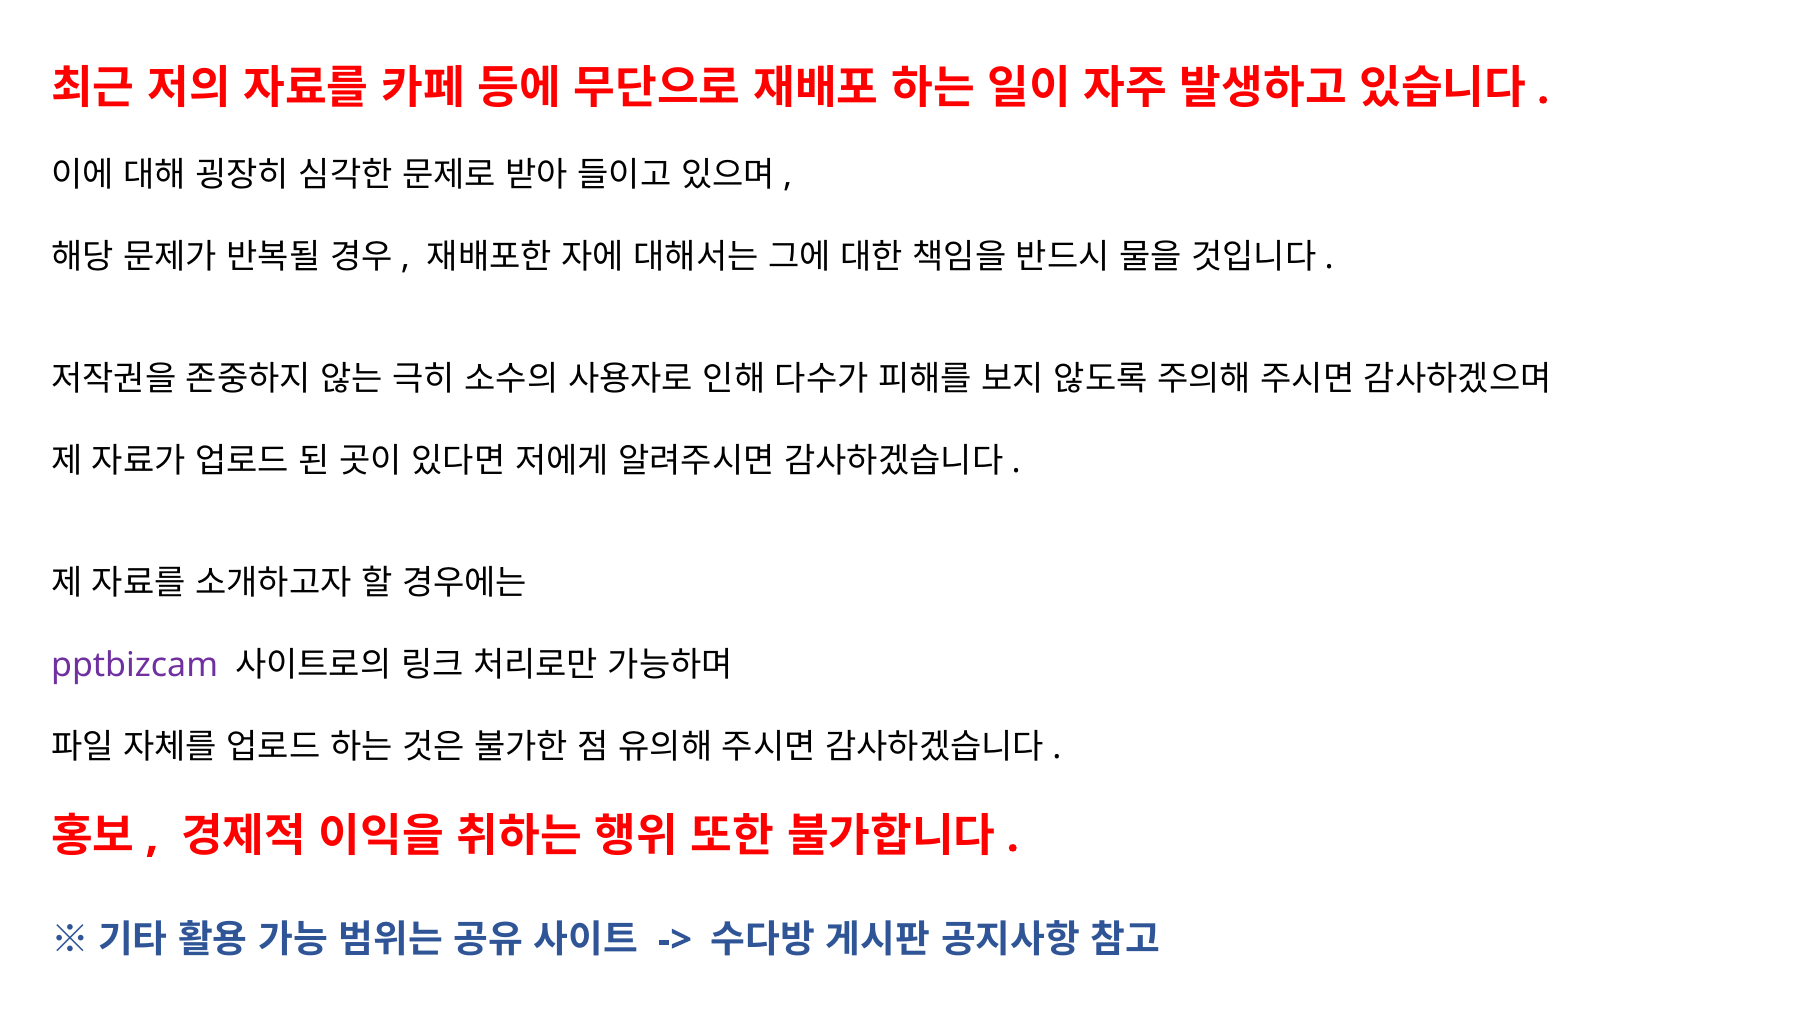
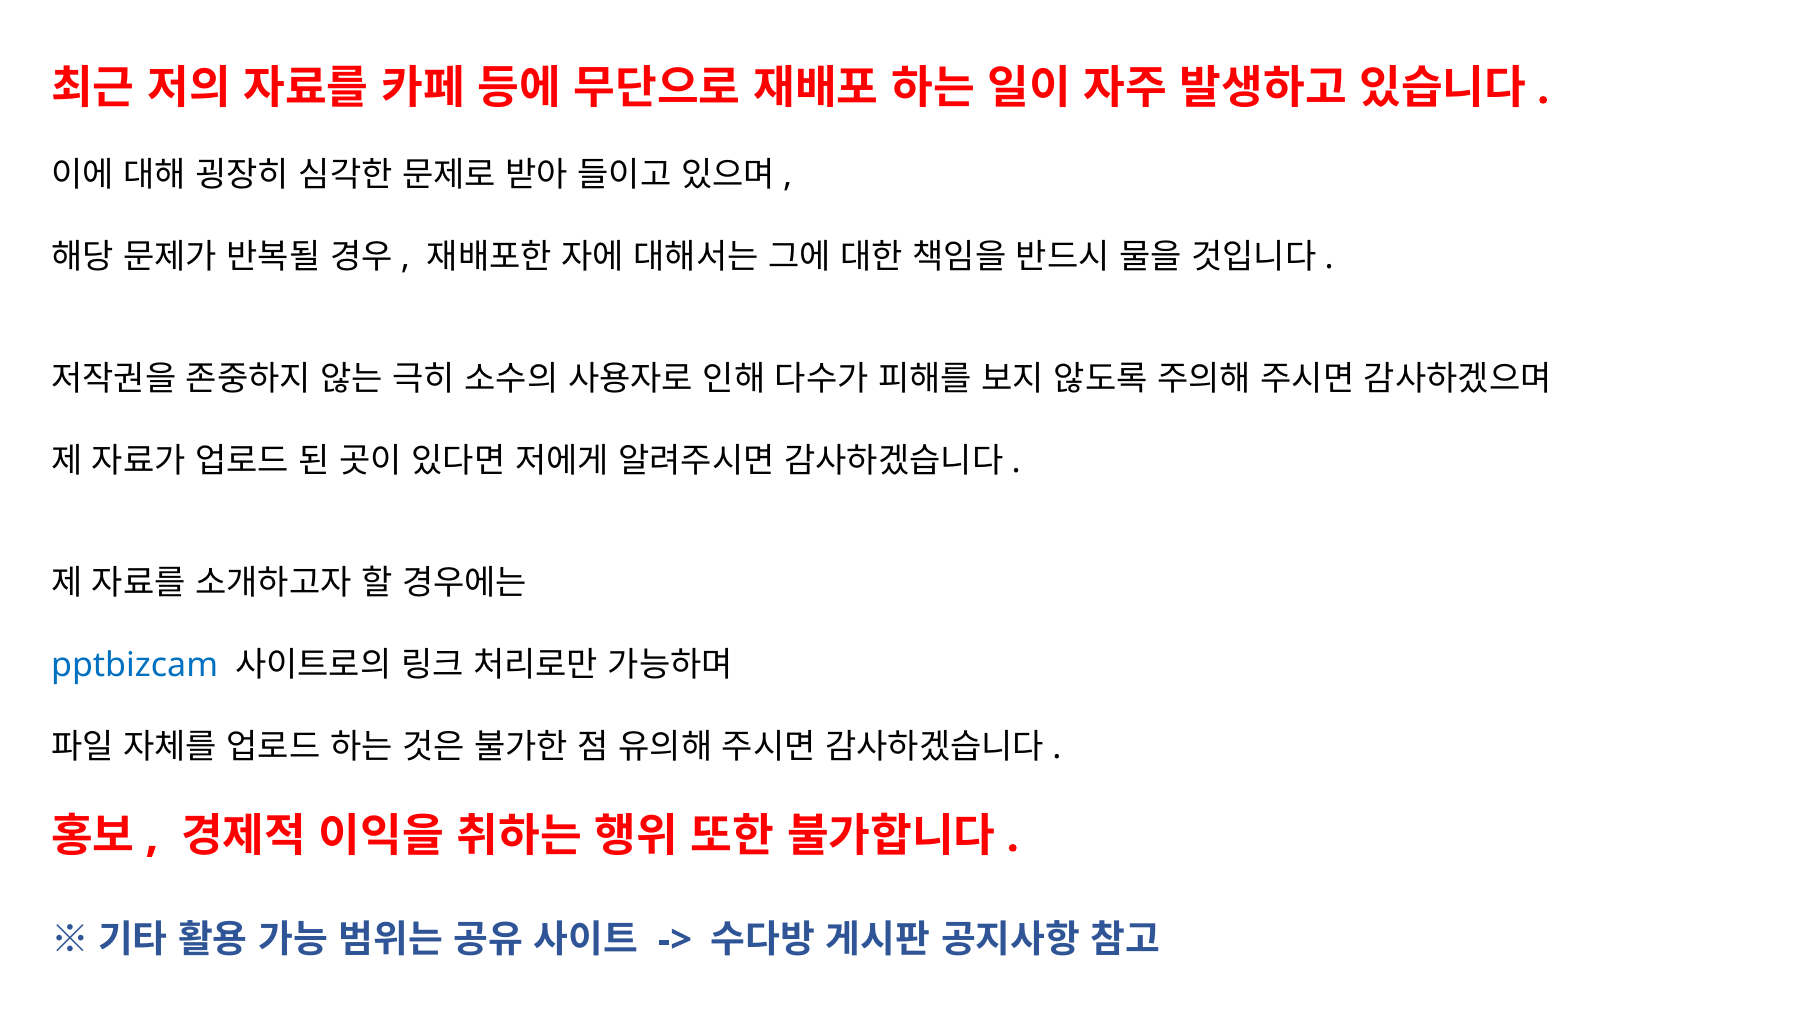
pptbizcam colour: purple -> blue
